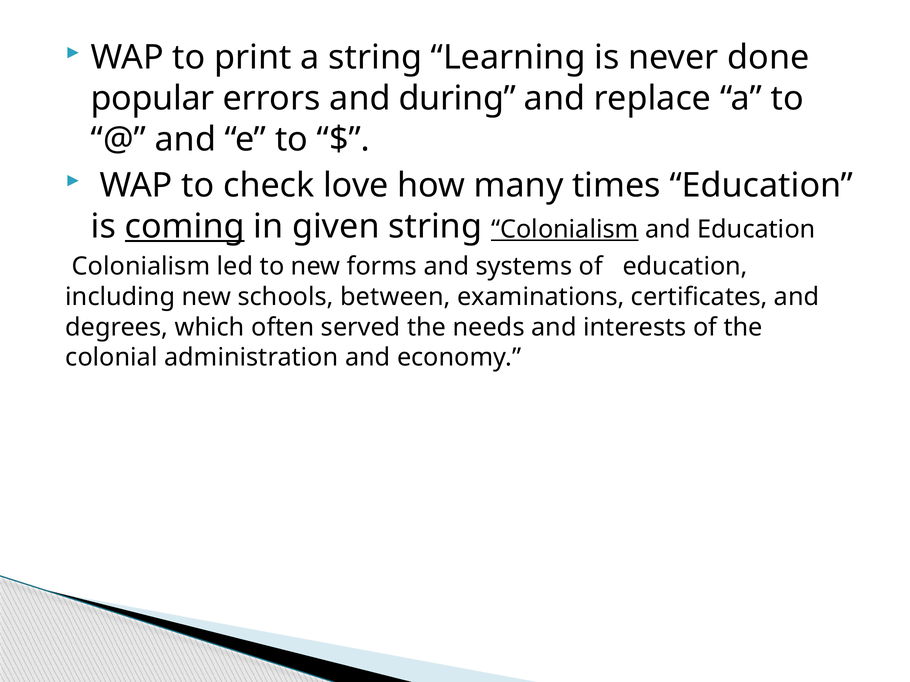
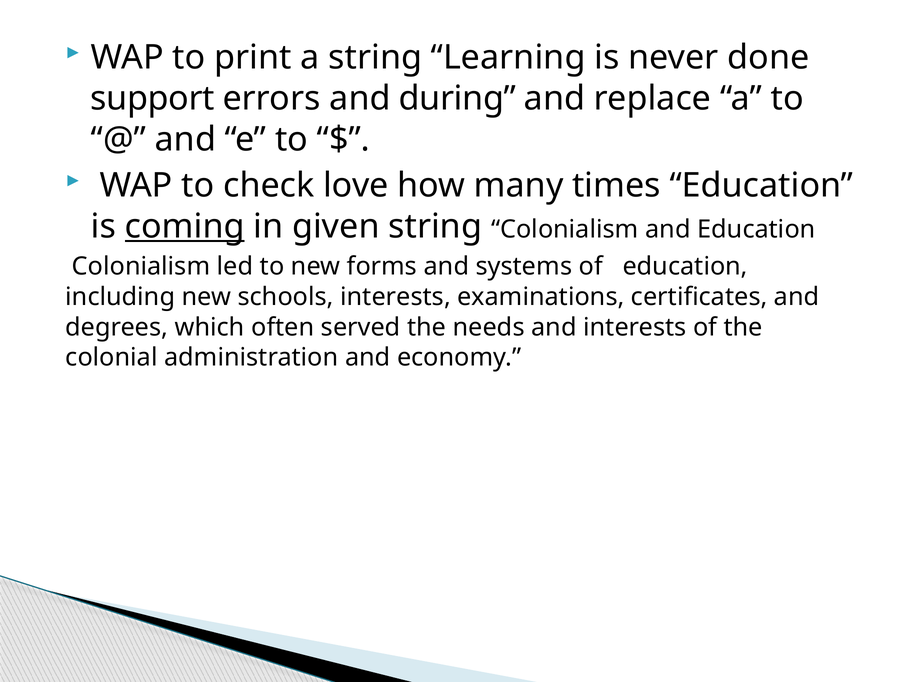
popular: popular -> support
Colonialism at (565, 230) underline: present -> none
schools between: between -> interests
